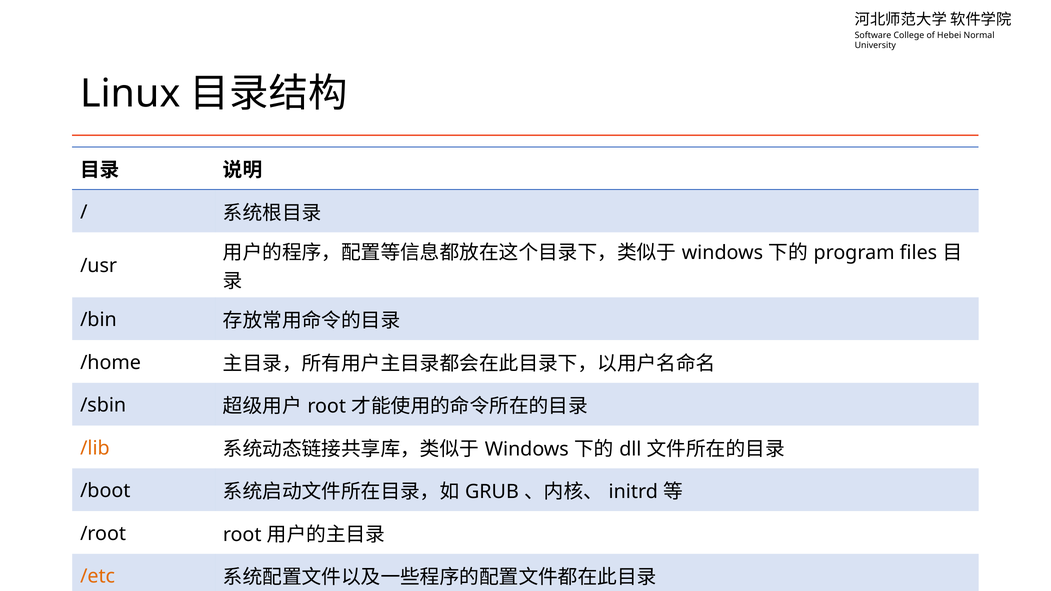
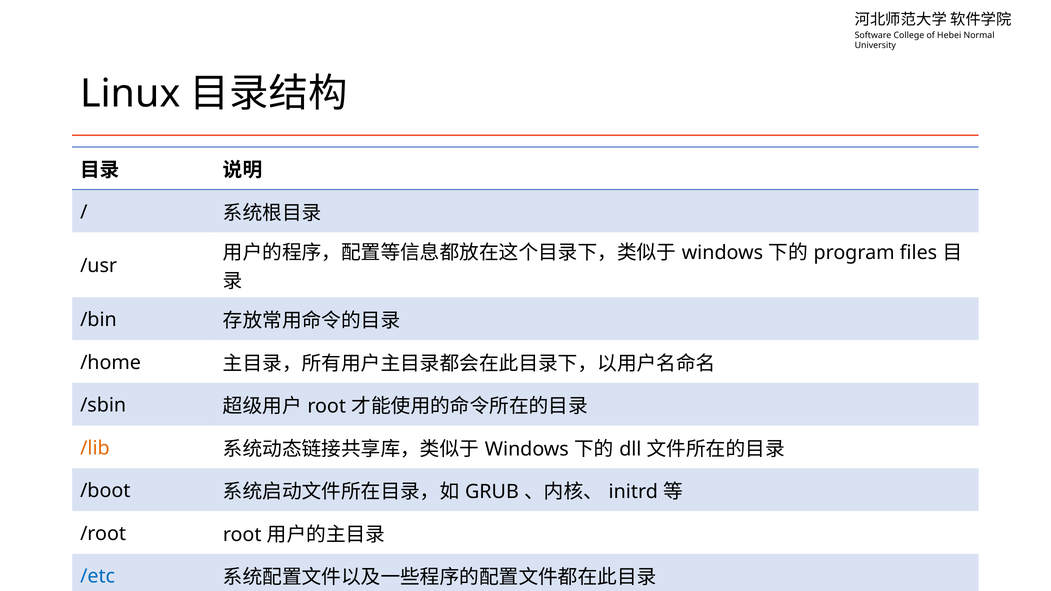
/etc colour: orange -> blue
